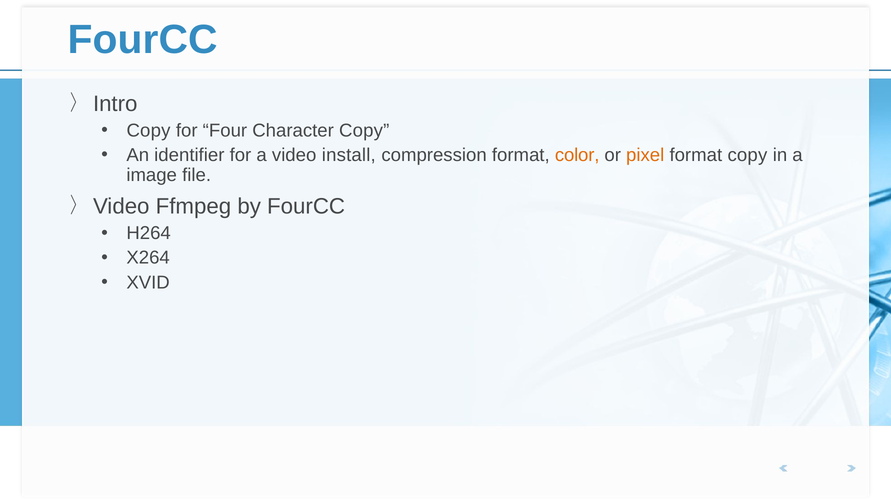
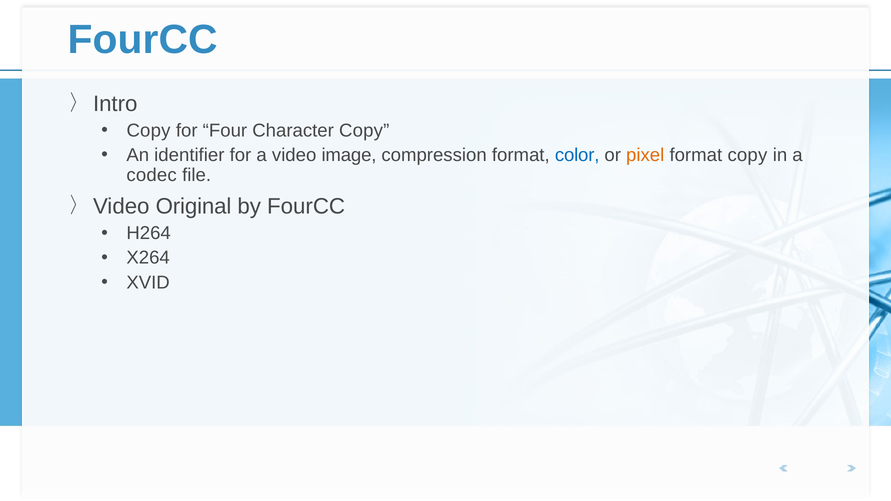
install: install -> image
color colour: orange -> blue
image: image -> codec
Ffmpeg: Ffmpeg -> Original
